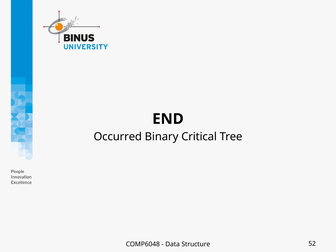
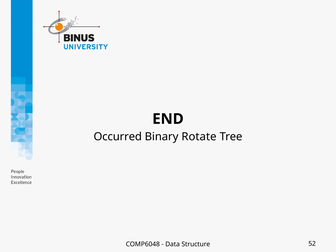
Critical: Critical -> Rotate
